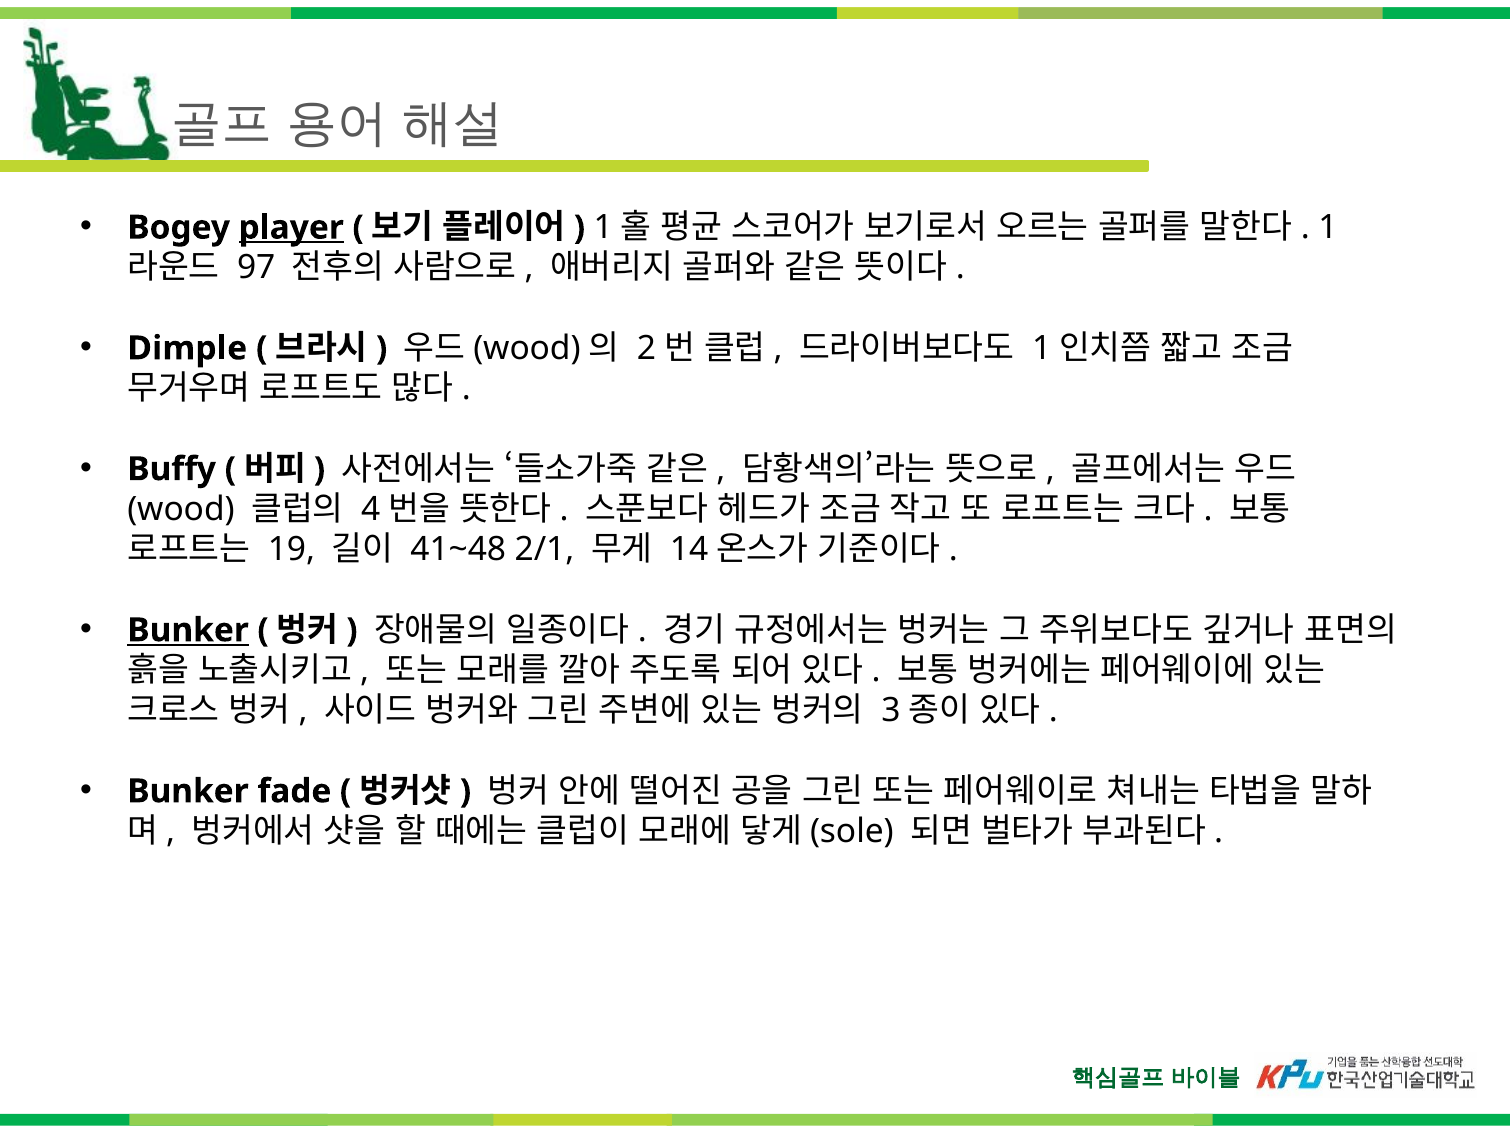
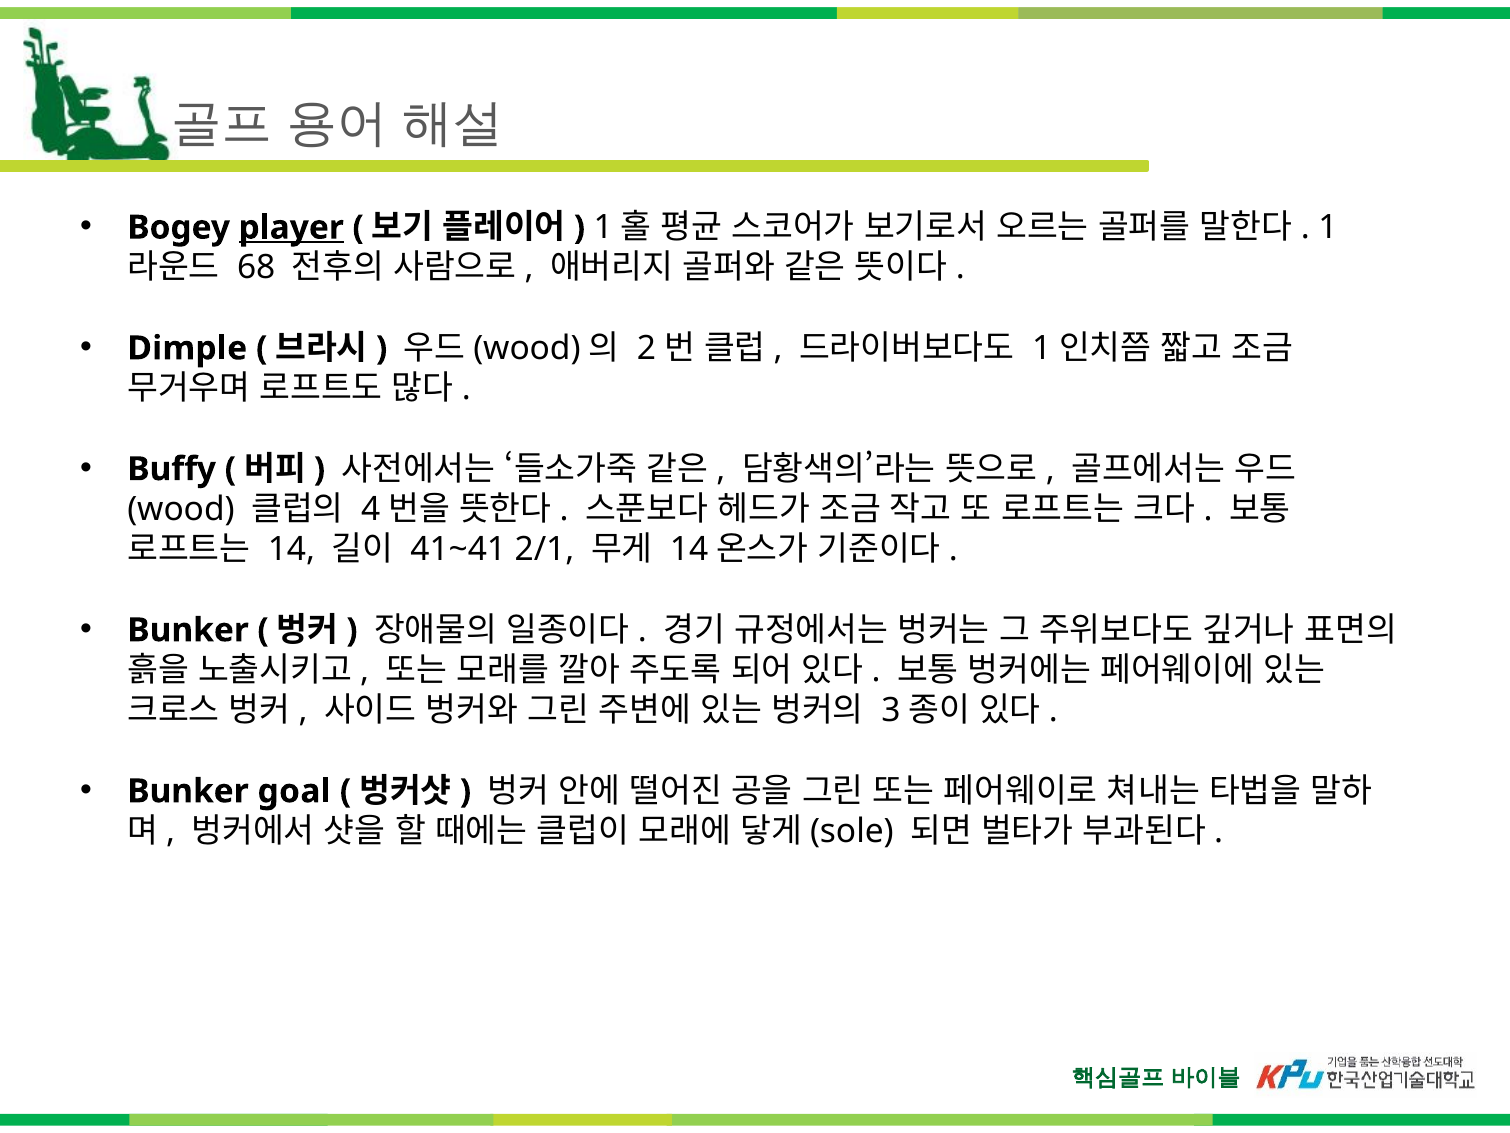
97: 97 -> 68
19: 19 -> 14
41~48: 41~48 -> 41~41
Bunker at (188, 630) underline: present -> none
fade: fade -> goal
